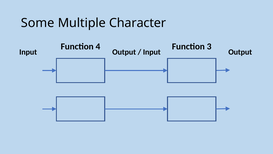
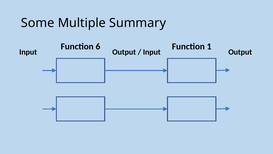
Character: Character -> Summary
3: 3 -> 1
4: 4 -> 6
